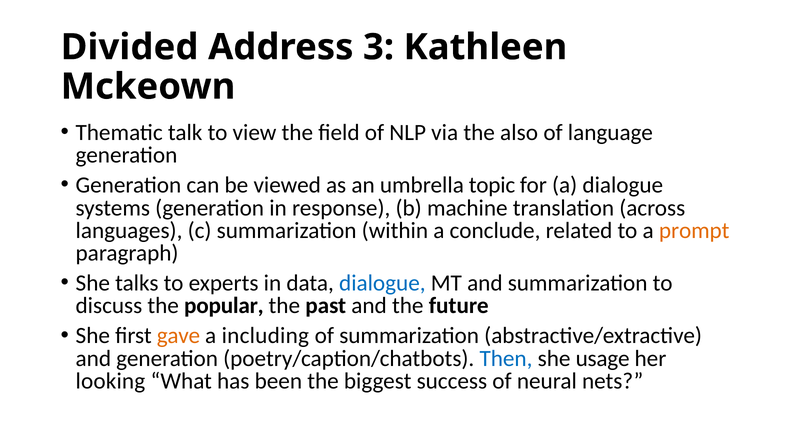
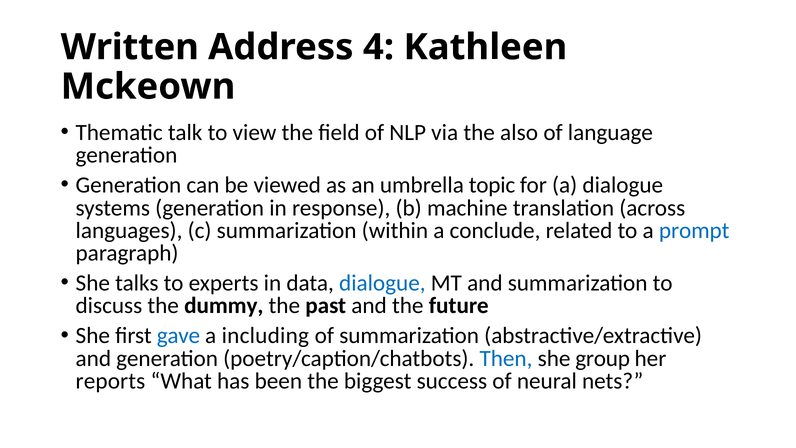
Divided: Divided -> Written
3: 3 -> 4
prompt colour: orange -> blue
popular: popular -> dummy
gave colour: orange -> blue
usage: usage -> group
looking: looking -> reports
